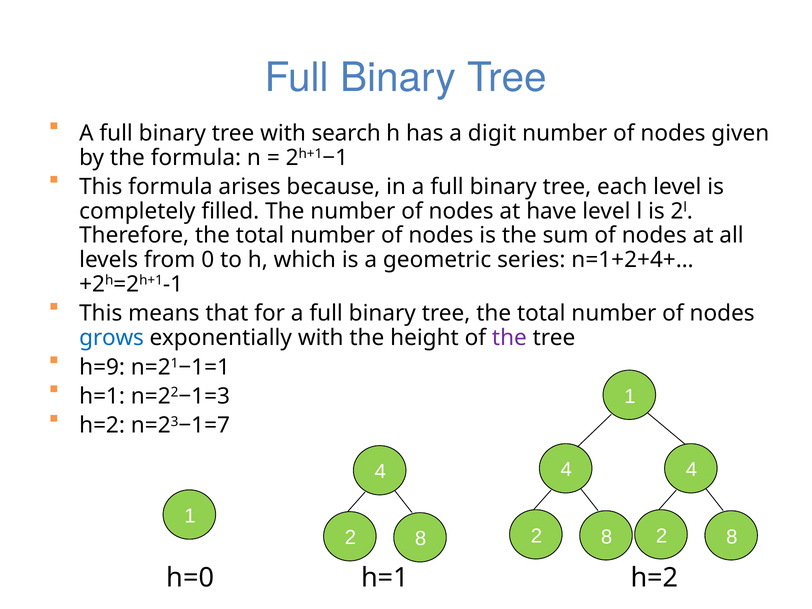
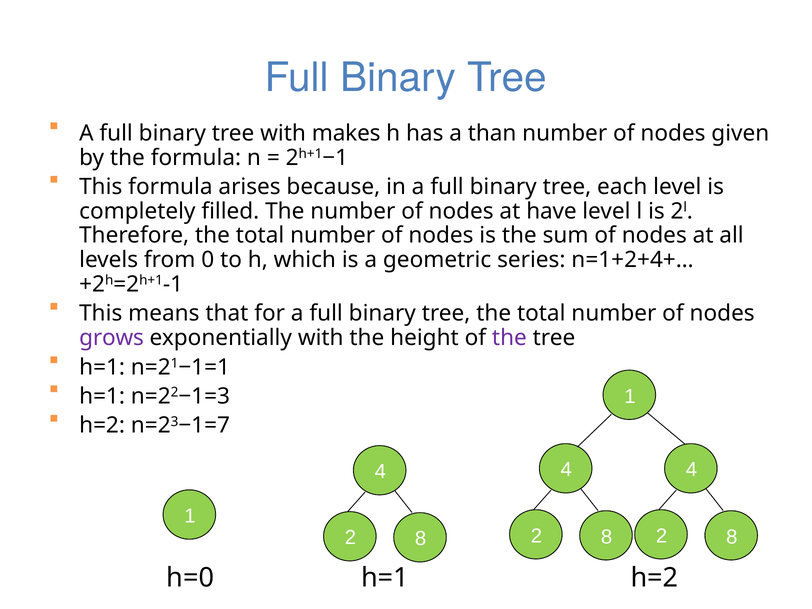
search: search -> makes
digit: digit -> than
grows colour: blue -> purple
h=9 at (102, 367): h=9 -> h=1
